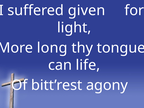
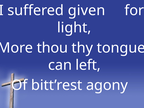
long: long -> thou
life: life -> left
